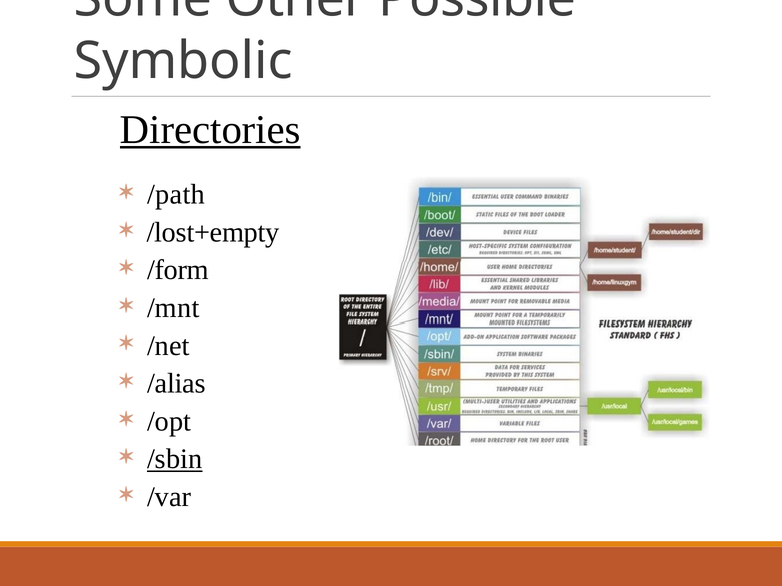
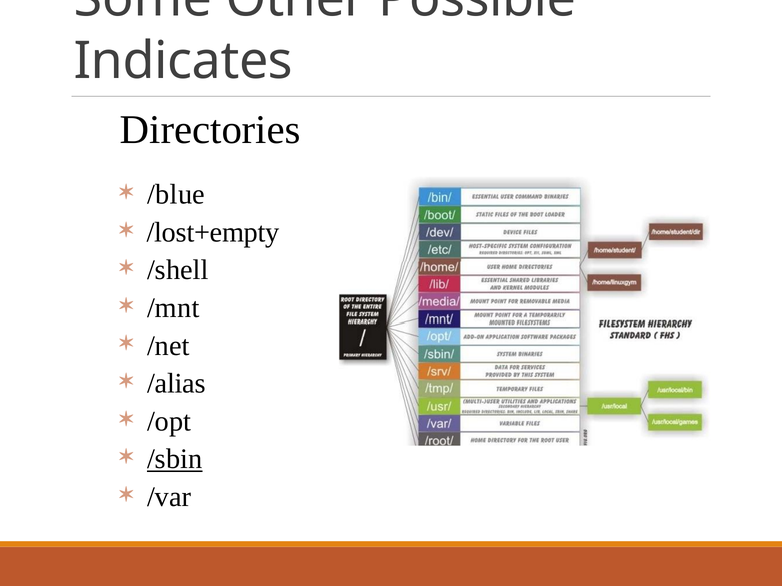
Symbolic: Symbolic -> Indicates
Directories underline: present -> none
/path: /path -> /blue
/form: /form -> /shell
